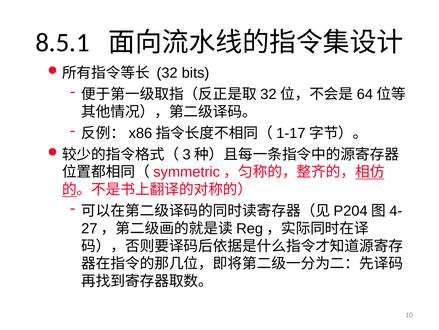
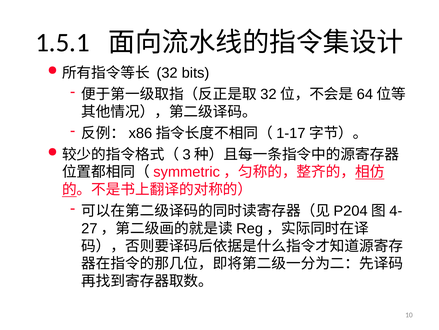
8.5.1: 8.5.1 -> 1.5.1
